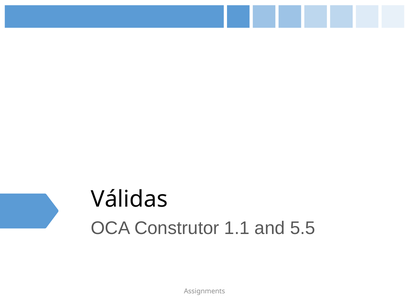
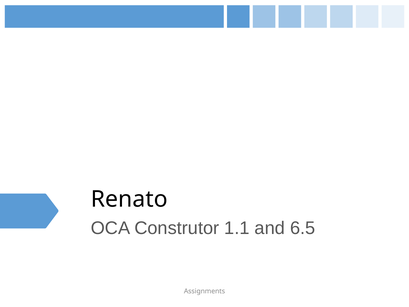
Válidas: Válidas -> Renato
5.5: 5.5 -> 6.5
